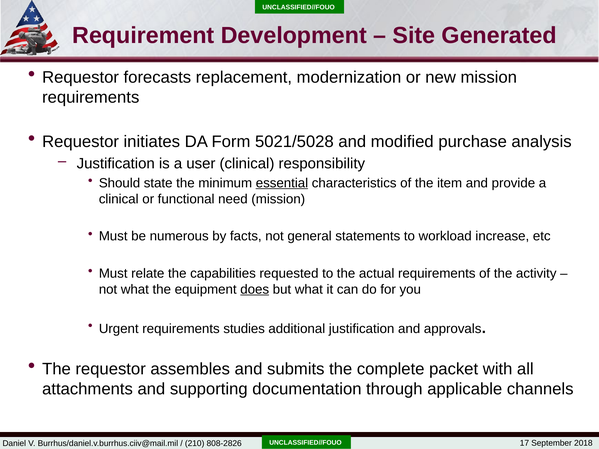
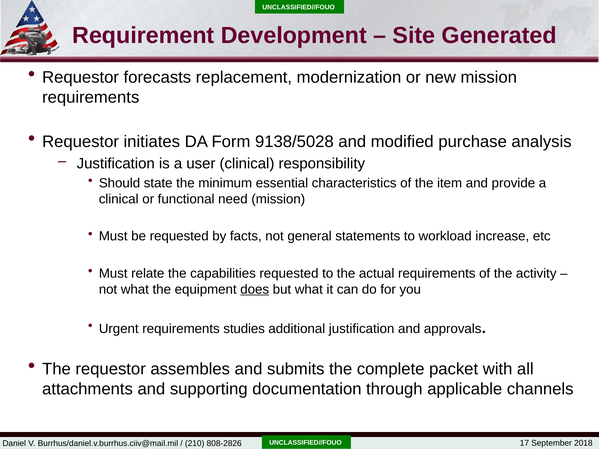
5021/5028: 5021/5028 -> 9138/5028
essential underline: present -> none
be numerous: numerous -> requested
